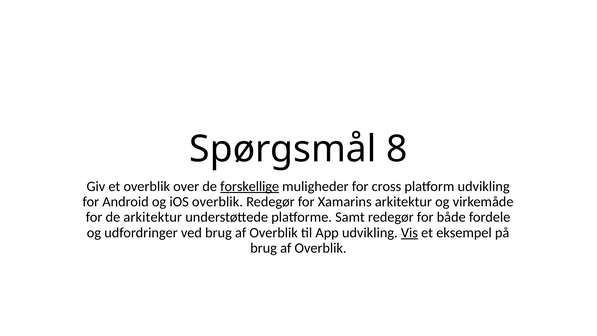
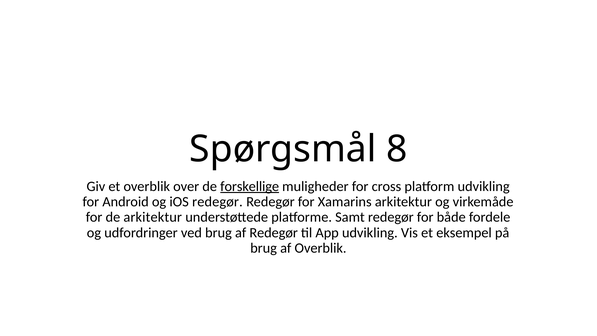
iOS overblik: overblik -> redegør
ved brug af Overblik: Overblik -> Redegør
Vis underline: present -> none
